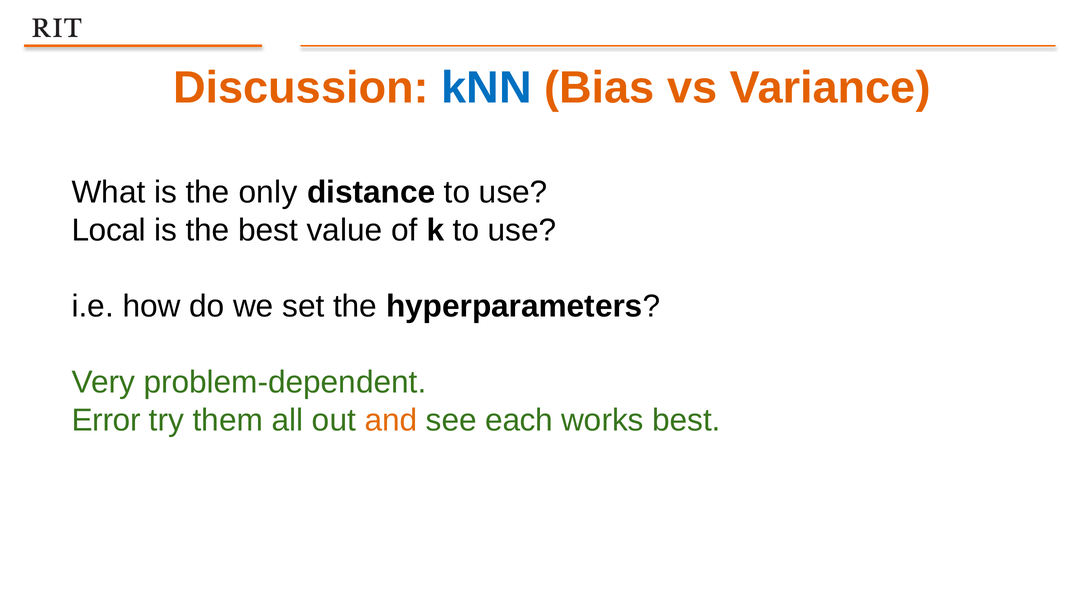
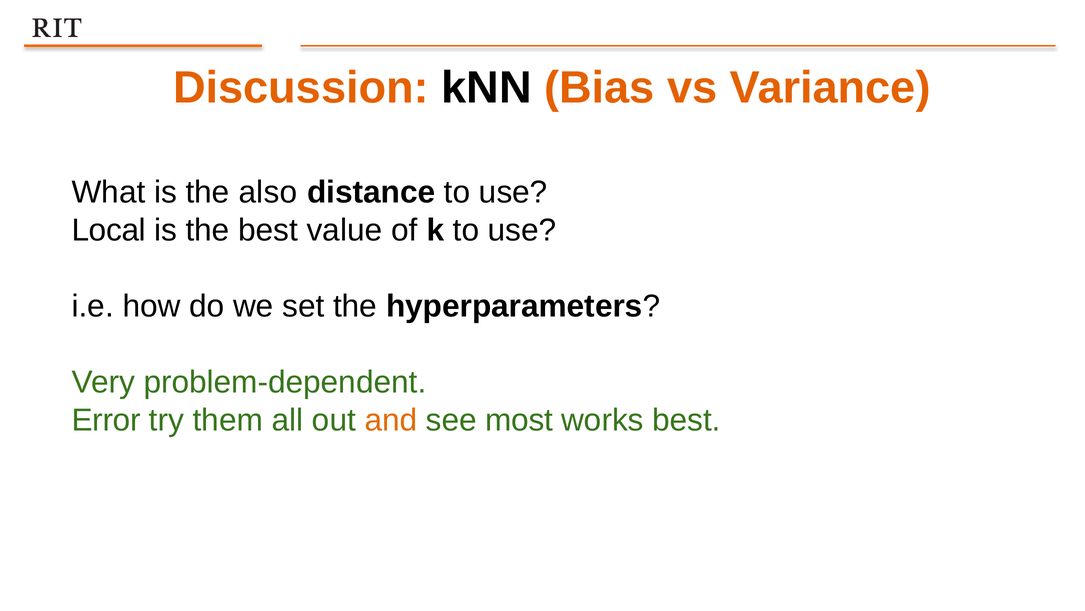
kNN colour: blue -> black
only: only -> also
each: each -> most
